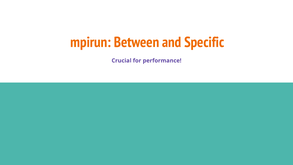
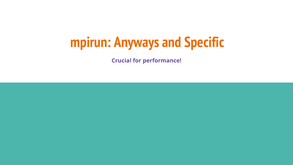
Between: Between -> Anyways
